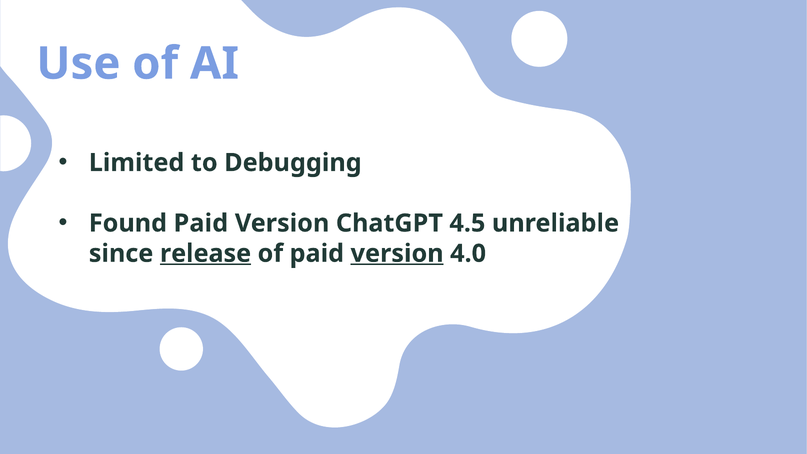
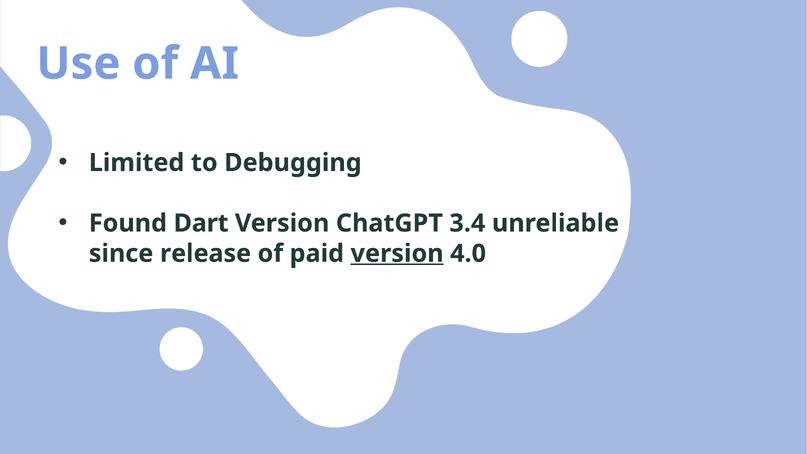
Found Paid: Paid -> Dart
4.5: 4.5 -> 3.4
release underline: present -> none
